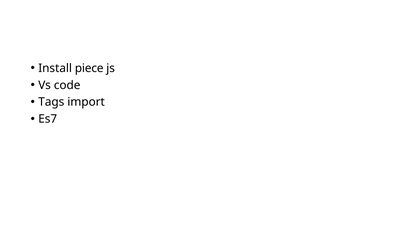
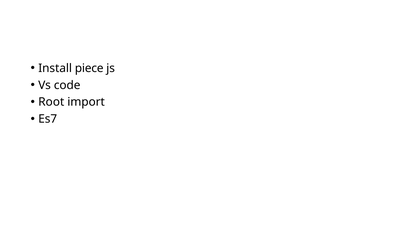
Tags: Tags -> Root
